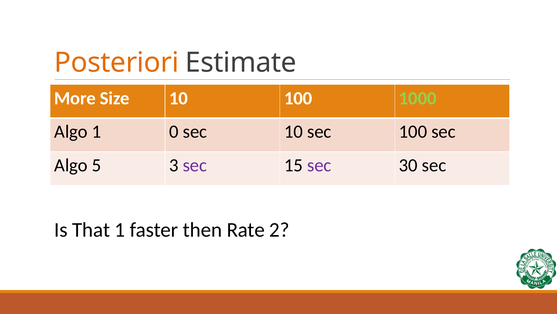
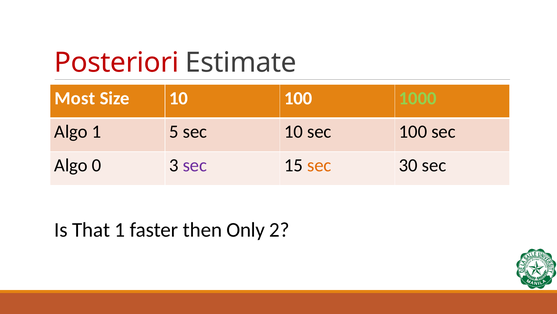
Posteriori colour: orange -> red
More: More -> Most
0: 0 -> 5
5: 5 -> 0
sec at (319, 165) colour: purple -> orange
Rate: Rate -> Only
